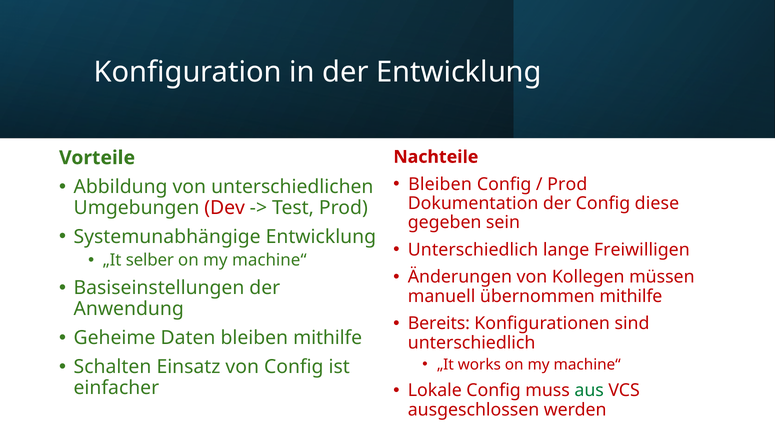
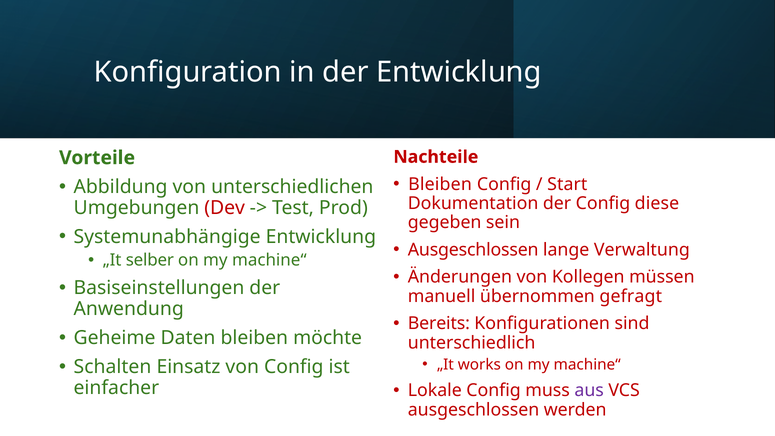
Prod at (567, 184): Prod -> Start
Unterschiedlich at (473, 250): Unterschiedlich -> Ausgeschlossen
Freiwilligen: Freiwilligen -> Verwaltung
übernommen mithilfe: mithilfe -> gefragt
bleiben mithilfe: mithilfe -> möchte
aus colour: green -> purple
